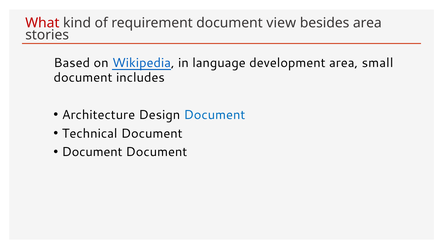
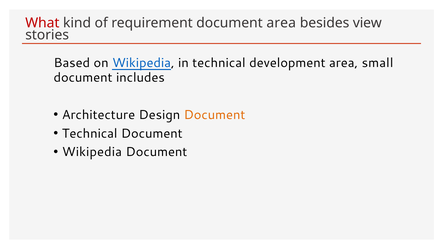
document view: view -> area
besides area: area -> view
in language: language -> technical
Document at (214, 115) colour: blue -> orange
Document at (92, 152): Document -> Wikipedia
